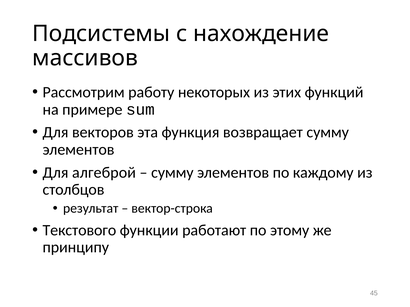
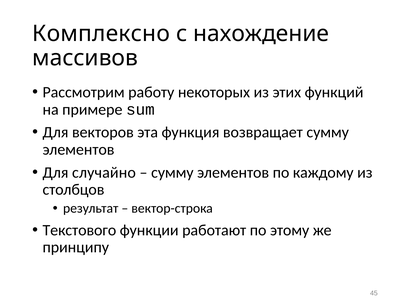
Подсистемы: Подсистемы -> Комплексно
алгеброй: алгеброй -> случайно
